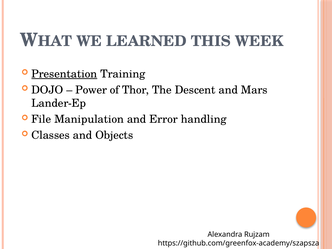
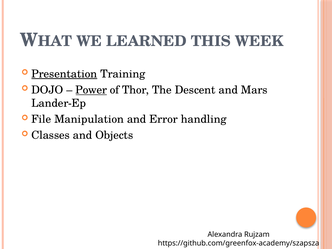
Power underline: none -> present
